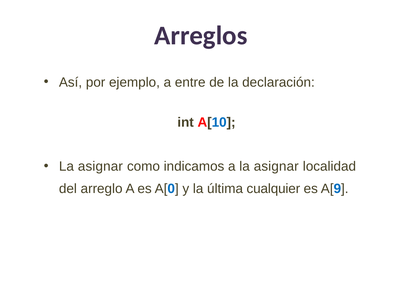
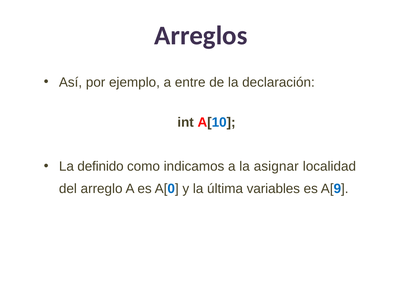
asignar at (100, 166): asignar -> definido
cualquier: cualquier -> variables
